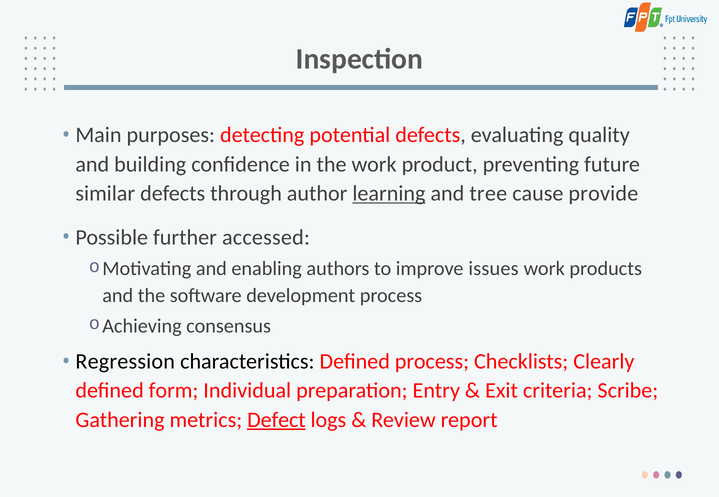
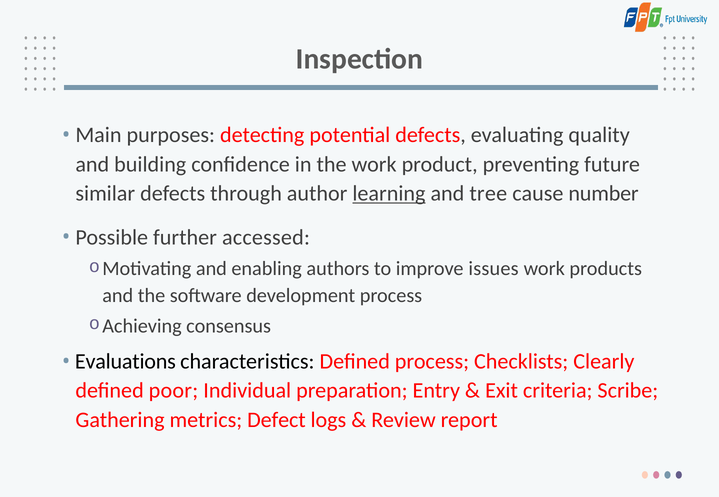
provide: provide -> number
Regression: Regression -> Evaluations
form: form -> poor
Defect underline: present -> none
